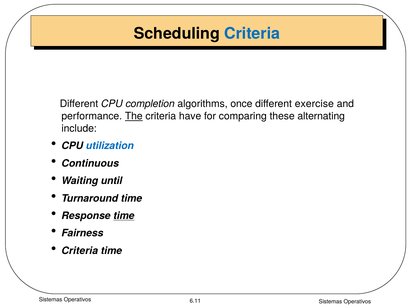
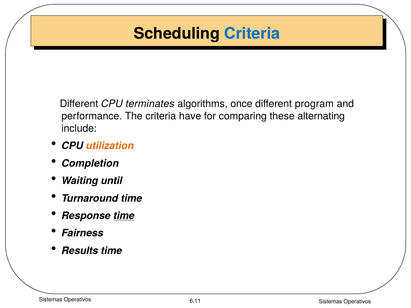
completion: completion -> terminates
exercise: exercise -> program
The underline: present -> none
utilization colour: blue -> orange
Continuous: Continuous -> Completion
Criteria at (80, 251): Criteria -> Results
